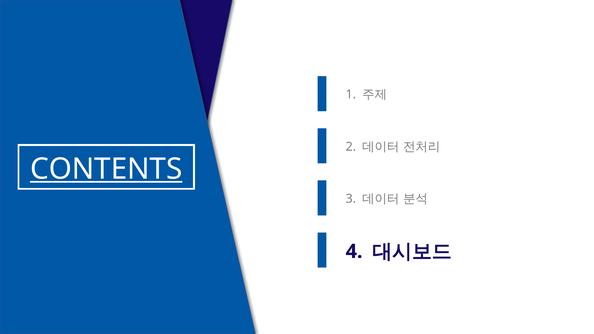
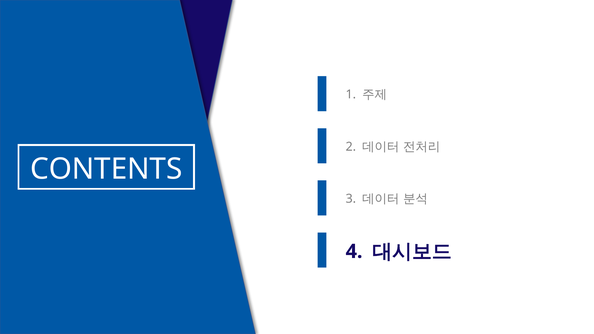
CONTENTS underline: present -> none
